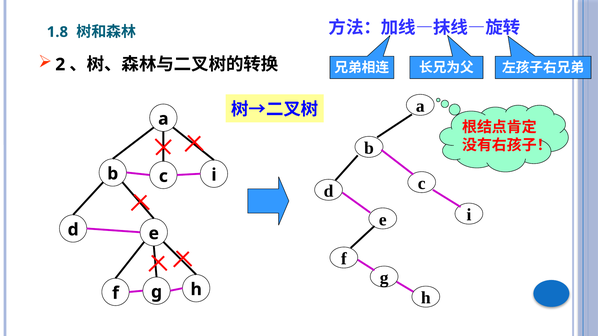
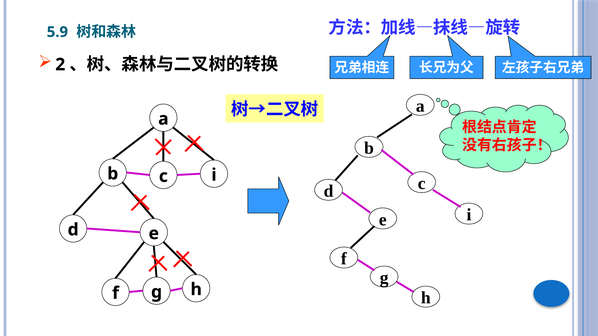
1.8: 1.8 -> 5.9
